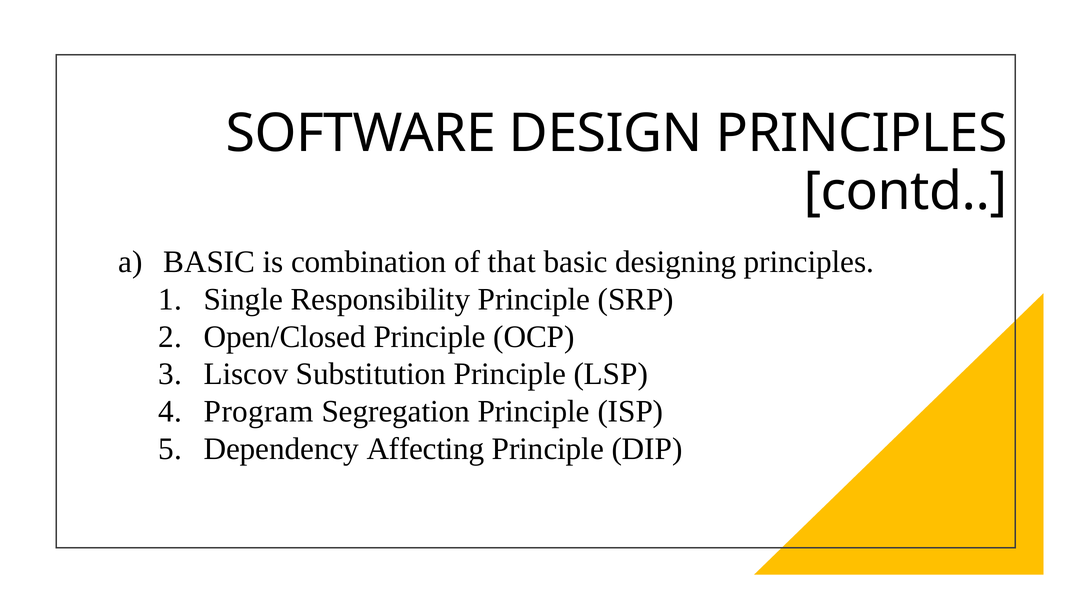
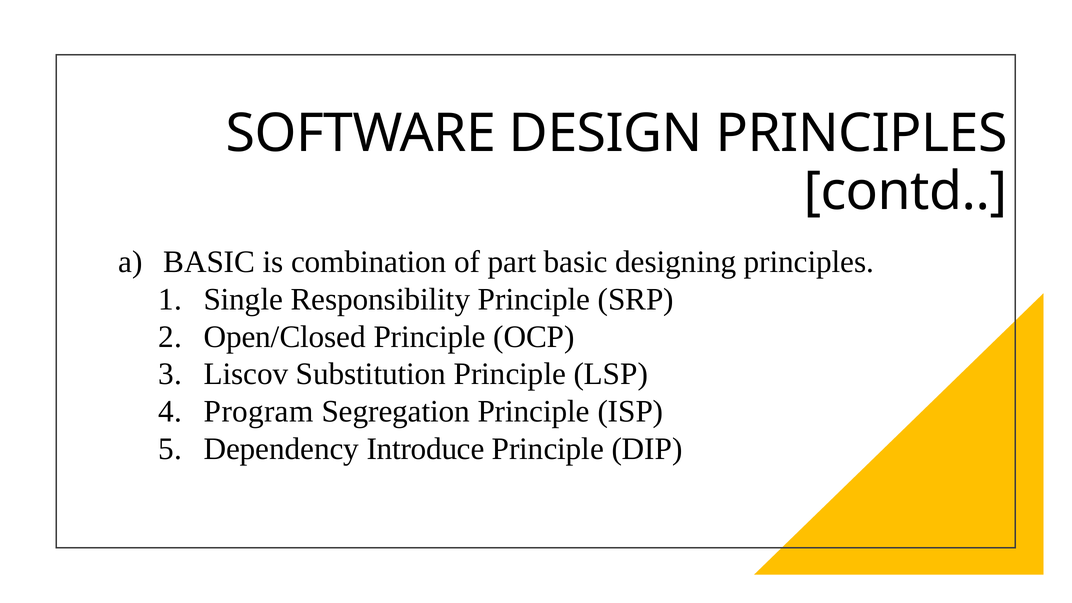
that: that -> part
Affecting: Affecting -> Introduce
